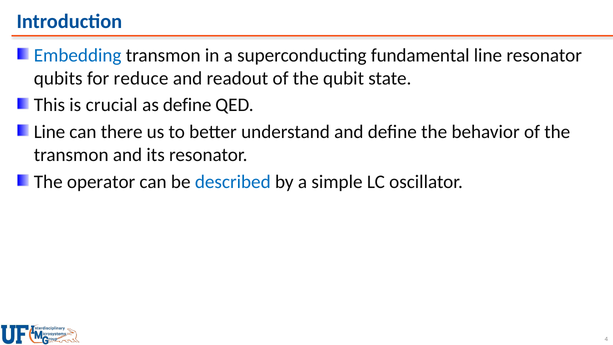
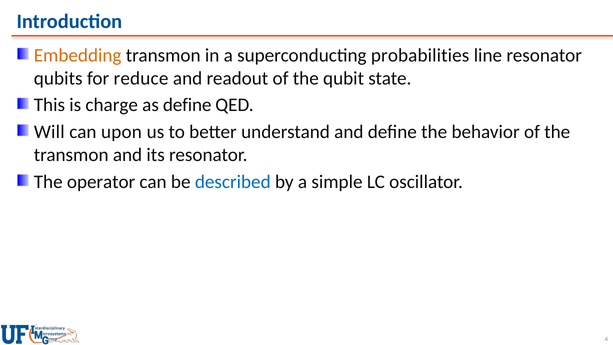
Embedding colour: blue -> orange
fundamental: fundamental -> probabilities
crucial: crucial -> charge
Line at (49, 132): Line -> Will
there: there -> upon
